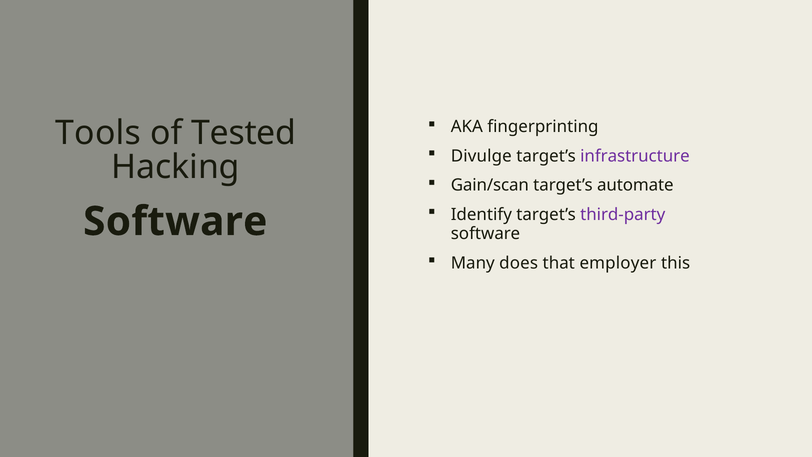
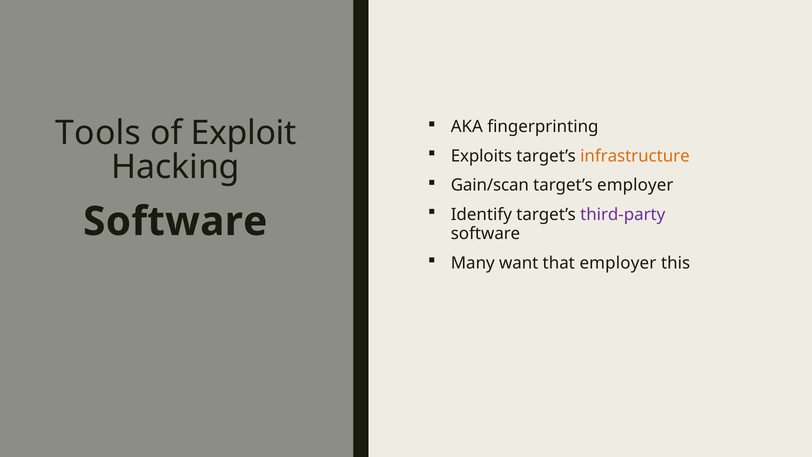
Tested: Tested -> Exploit
Divulge: Divulge -> Exploits
infrastructure colour: purple -> orange
target’s automate: automate -> employer
does: does -> want
